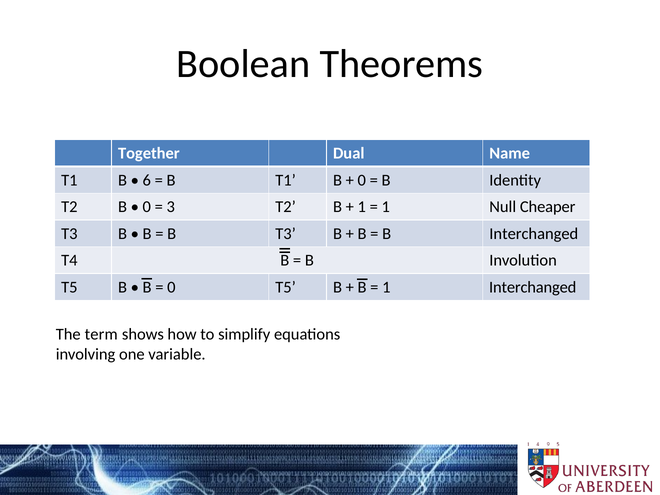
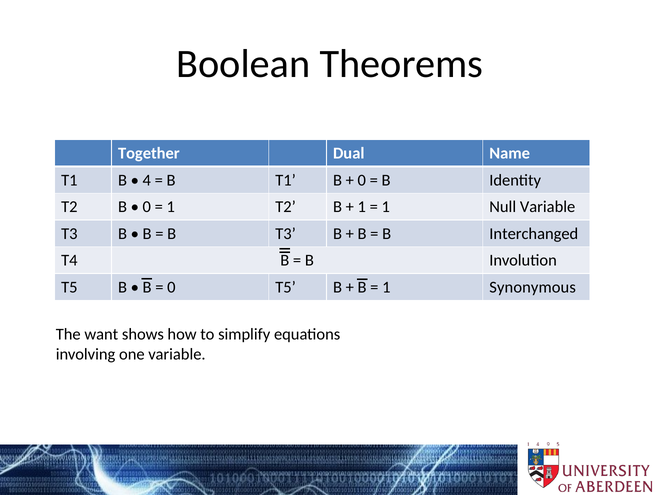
6: 6 -> 4
3 at (171, 207): 3 -> 1
Null Cheaper: Cheaper -> Variable
1 Interchanged: Interchanged -> Synonymous
term: term -> want
